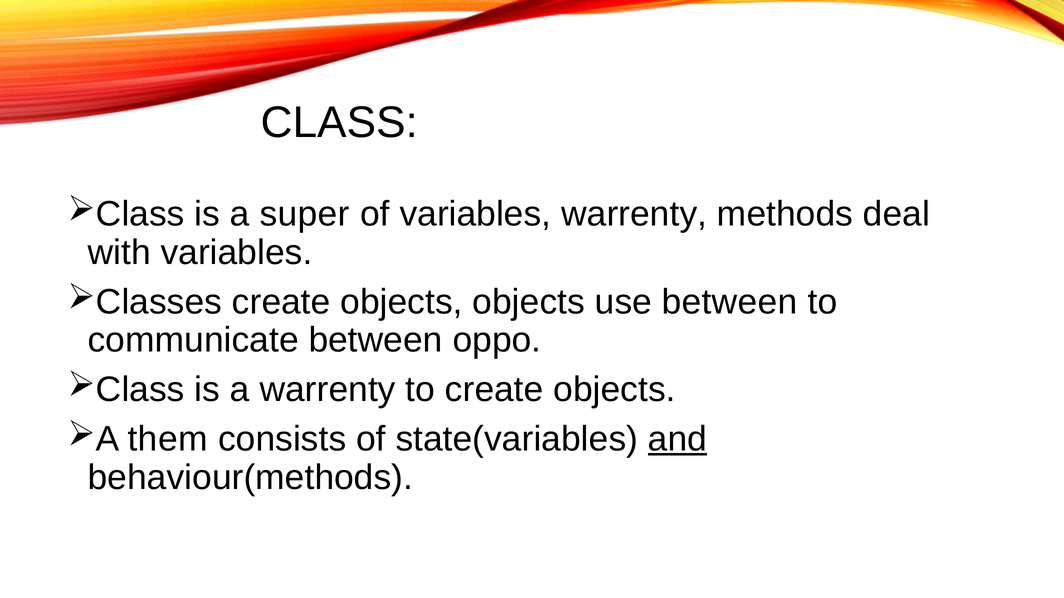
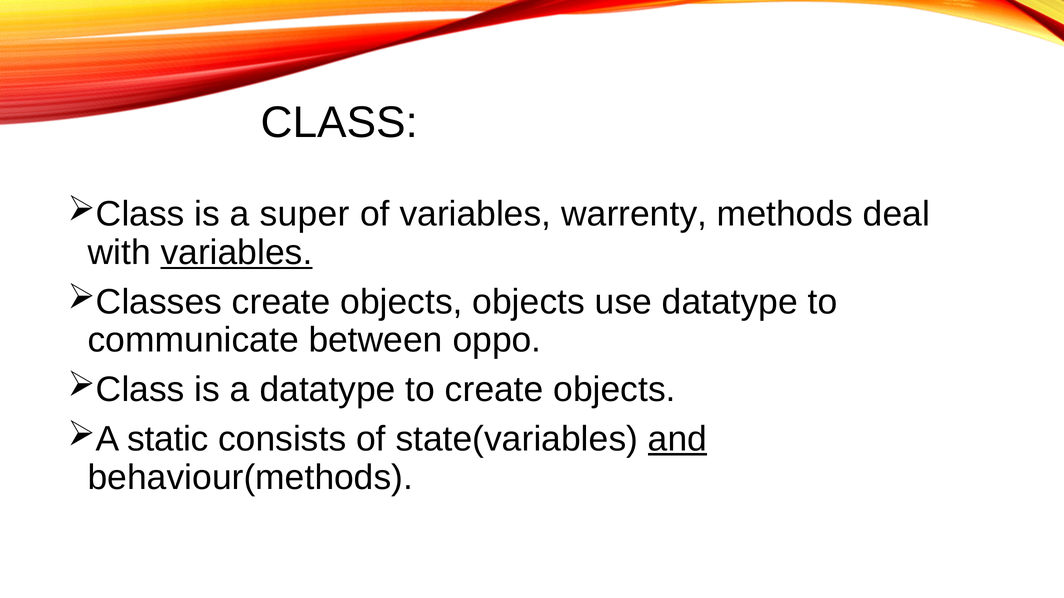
variables at (236, 253) underline: none -> present
use between: between -> datatype
a warrenty: warrenty -> datatype
them: them -> static
